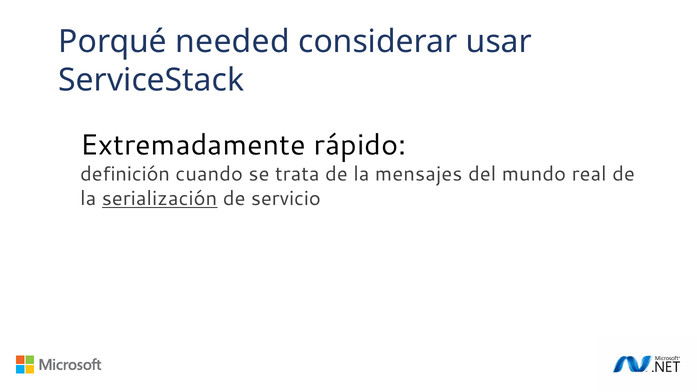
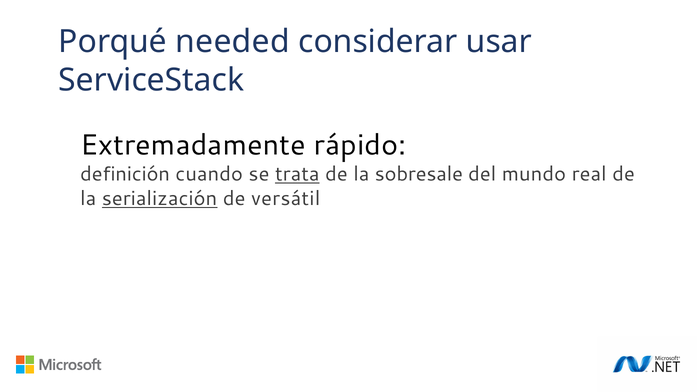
trata underline: none -> present
mensajes: mensajes -> sobresale
servicio: servicio -> versátil
